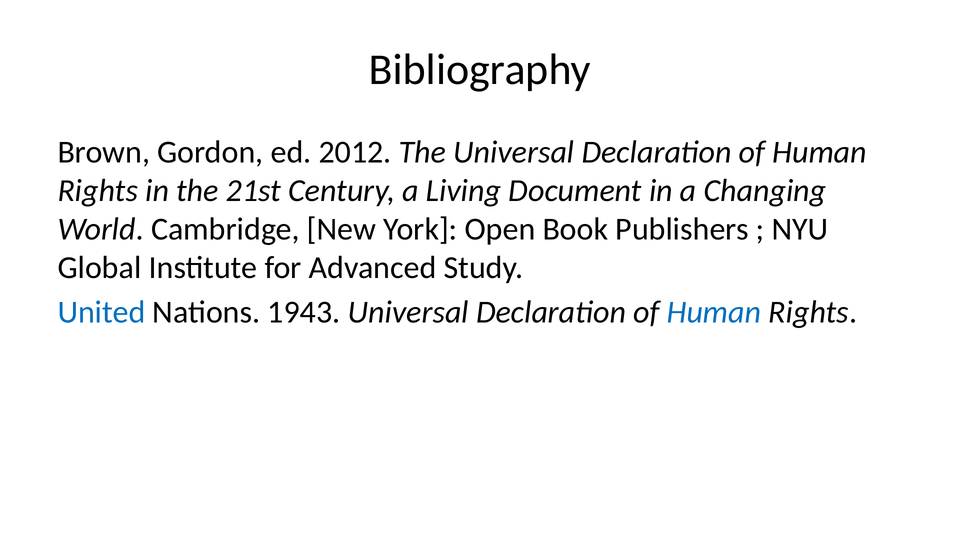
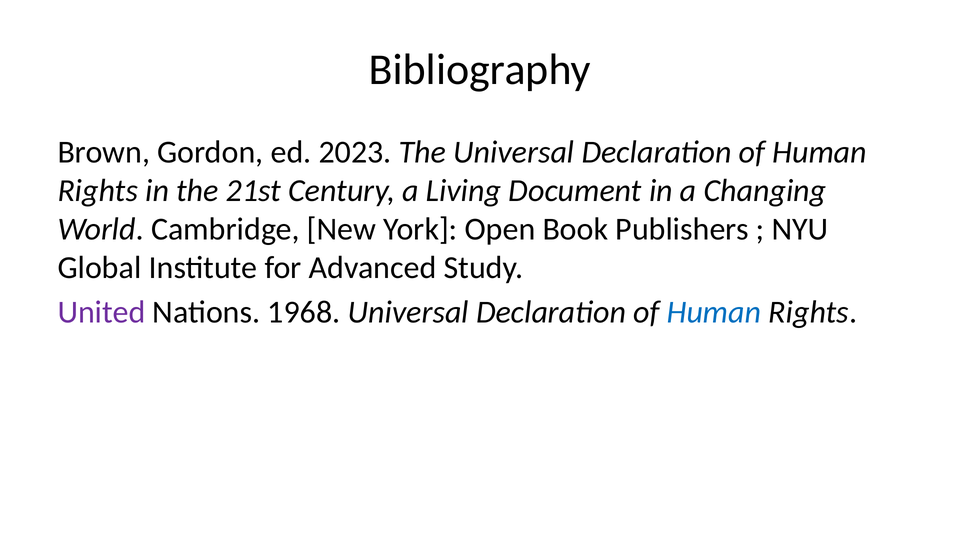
2012: 2012 -> 2023
United colour: blue -> purple
1943: 1943 -> 1968
